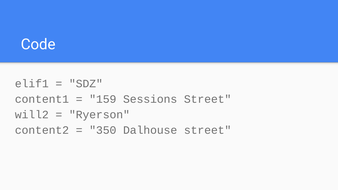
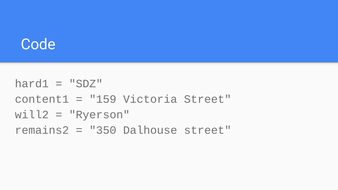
elif1: elif1 -> hard1
Sessions: Sessions -> Victoria
content2: content2 -> remains2
